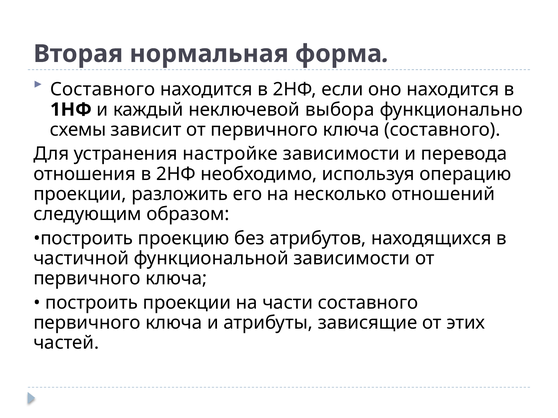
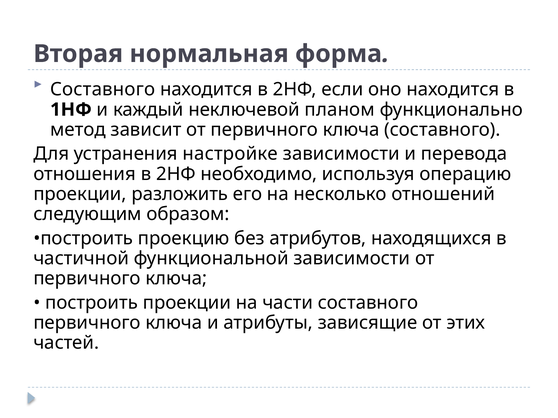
выбора: выбора -> планом
схемы: схемы -> метод
